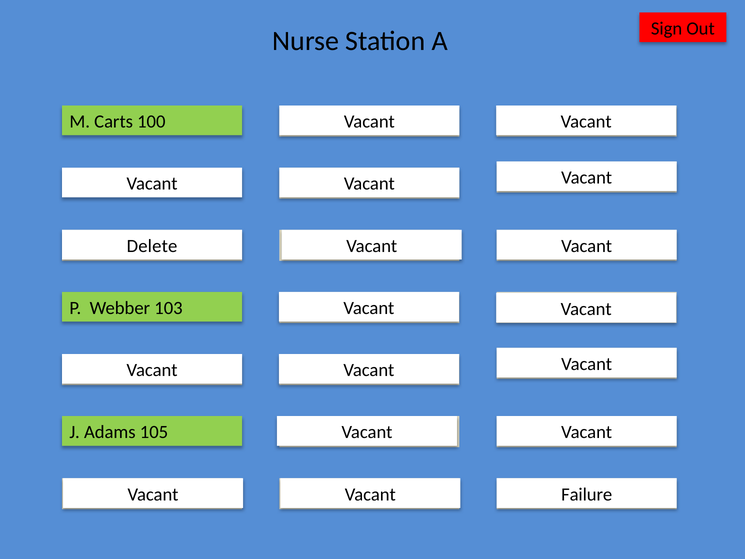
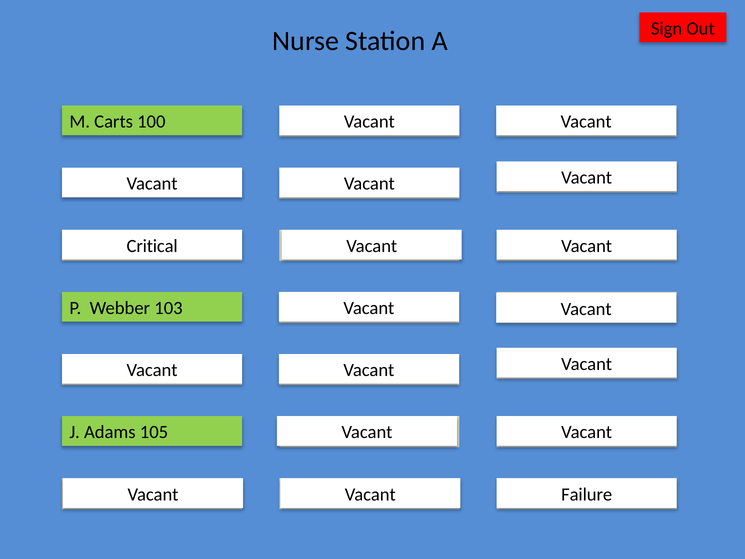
Delete: Delete -> Critical
